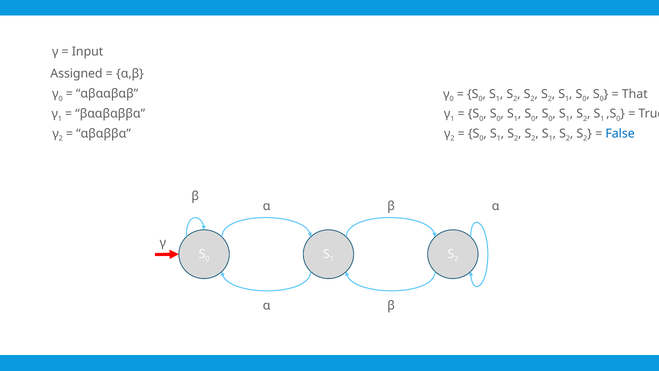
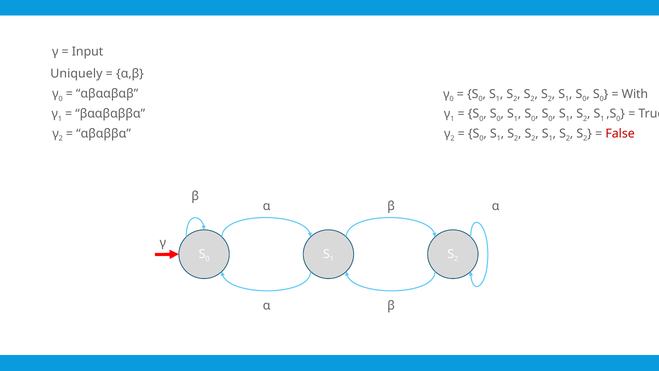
Assigned: Assigned -> Uniquely
That: That -> With
False colour: blue -> red
